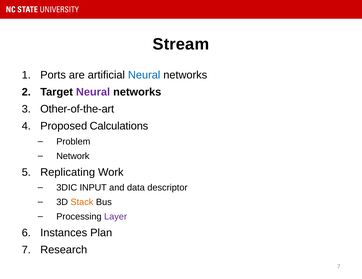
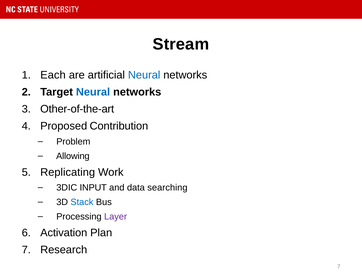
Ports: Ports -> Each
Neural at (93, 92) colour: purple -> blue
Calculations: Calculations -> Contribution
Network: Network -> Allowing
descriptor: descriptor -> searching
Stack colour: orange -> blue
Instances: Instances -> Activation
